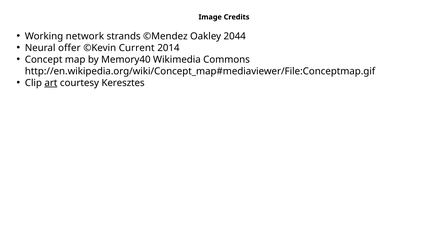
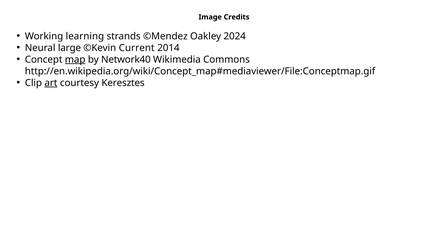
network: network -> learning
2044: 2044 -> 2024
offer: offer -> large
map underline: none -> present
Memory40: Memory40 -> Network40
